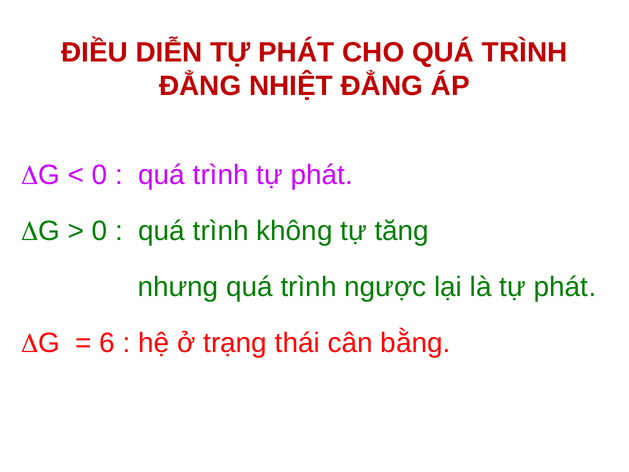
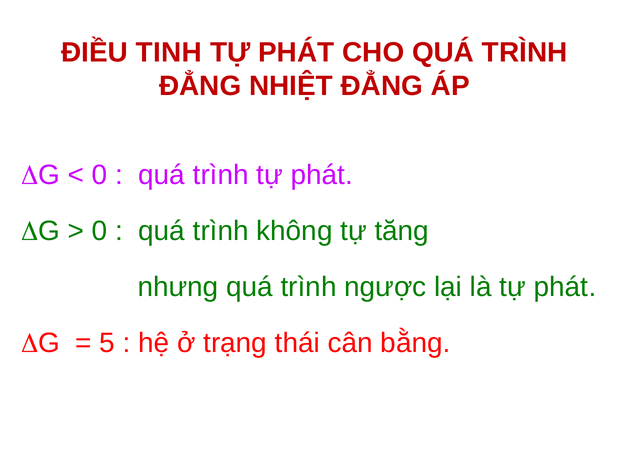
DIỄN: DIỄN -> TINH
6: 6 -> 5
